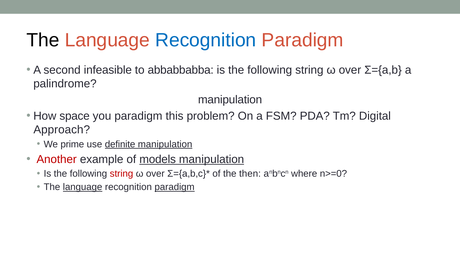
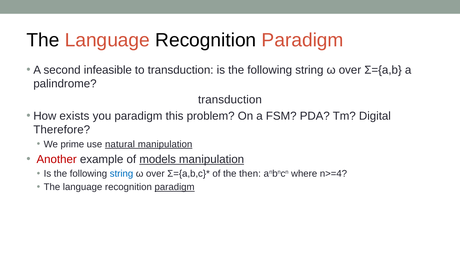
Recognition at (206, 40) colour: blue -> black
to abbabbabba: abbabbabba -> transduction
manipulation at (230, 100): manipulation -> transduction
space: space -> exists
Approach: Approach -> Therefore
definite: definite -> natural
string at (122, 174) colour: red -> blue
n>=0: n>=0 -> n>=4
language at (83, 187) underline: present -> none
